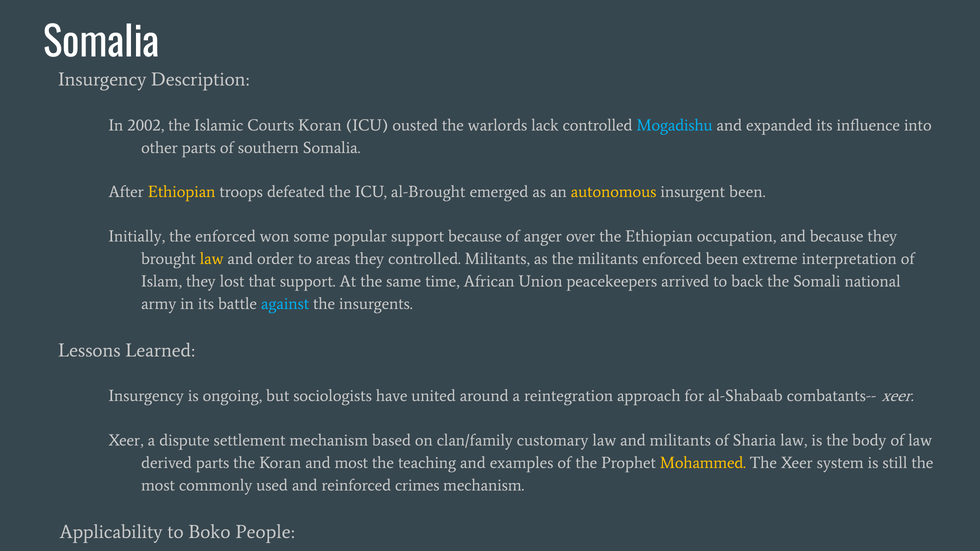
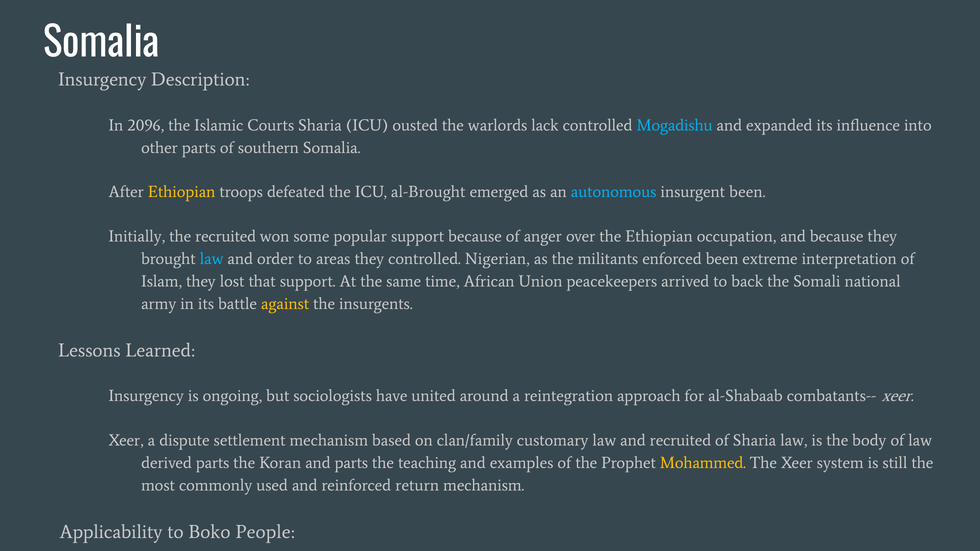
2002: 2002 -> 2096
Courts Koran: Koran -> Sharia
autonomous colour: yellow -> light blue
the enforced: enforced -> recruited
law at (212, 259) colour: yellow -> light blue
controlled Militants: Militants -> Nigerian
against colour: light blue -> yellow
and militants: militants -> recruited
and most: most -> parts
reinforced crimes: crimes -> return
